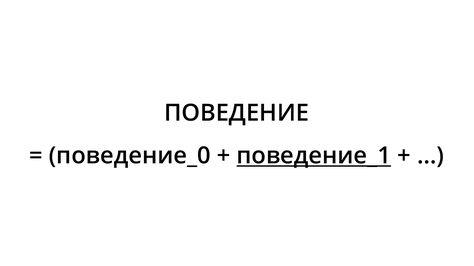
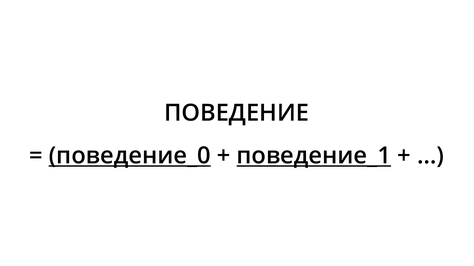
поведение_0 underline: none -> present
